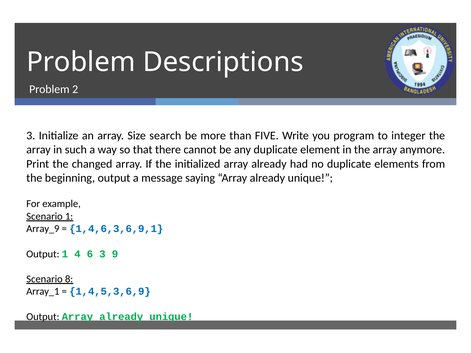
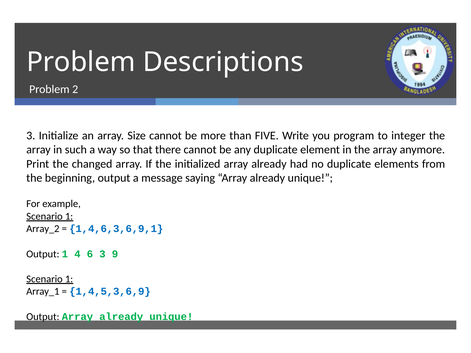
Size search: search -> cannot
Array_9: Array_9 -> Array_2
8 at (69, 279): 8 -> 1
